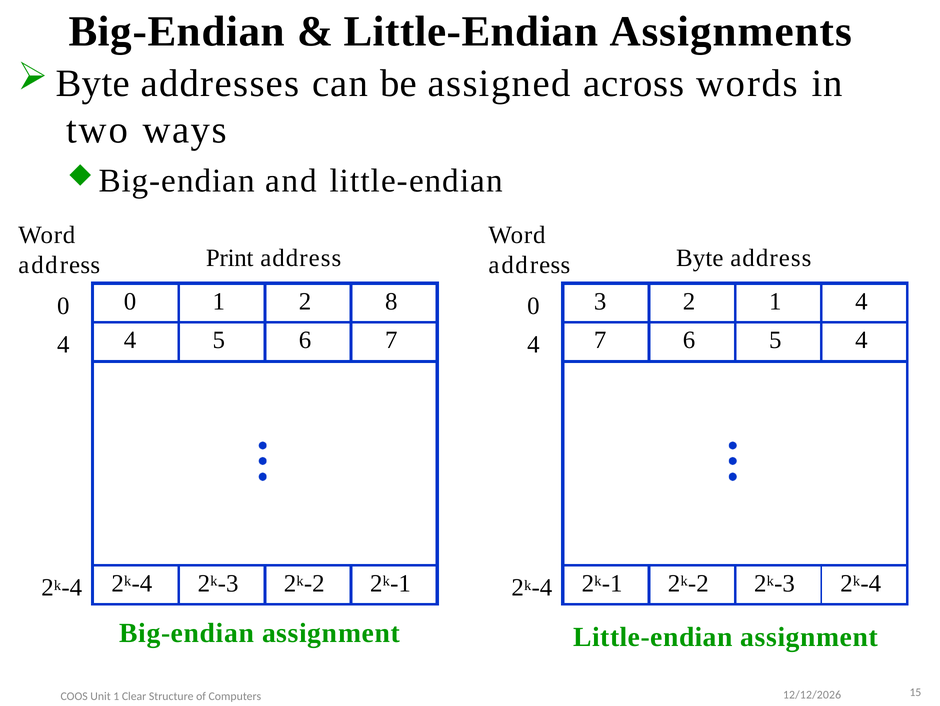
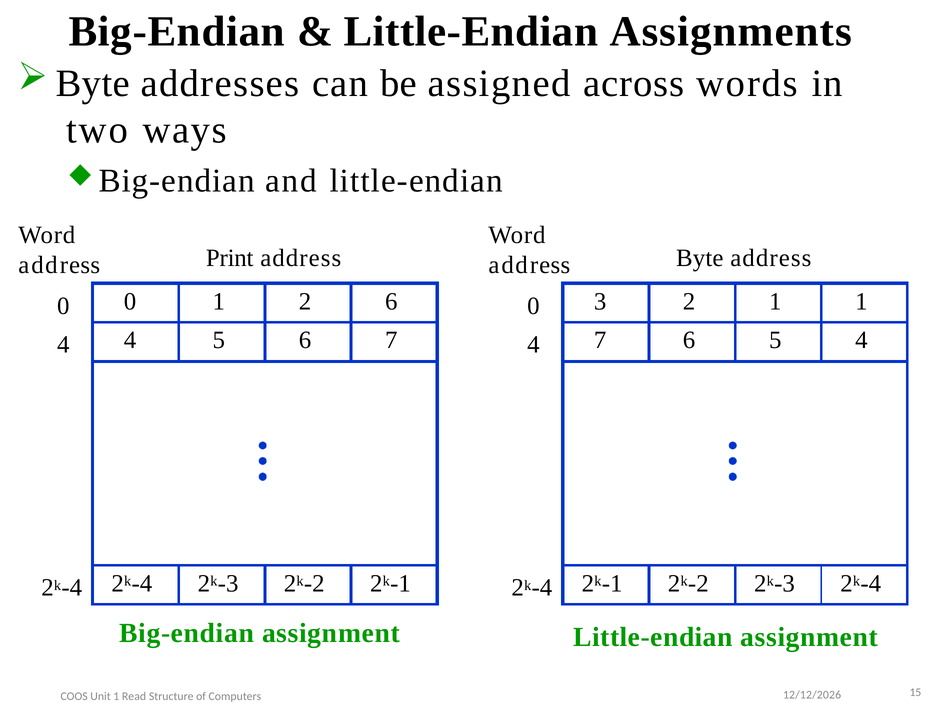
2 8: 8 -> 6
1 4: 4 -> 1
Clear: Clear -> Read
